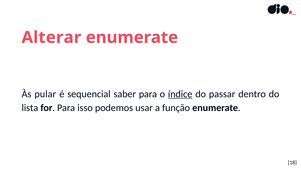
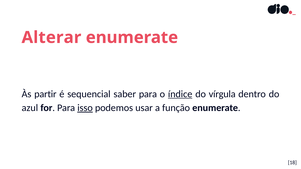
pular: pular -> partir
passar: passar -> vírgula
lista: lista -> azul
isso underline: none -> present
